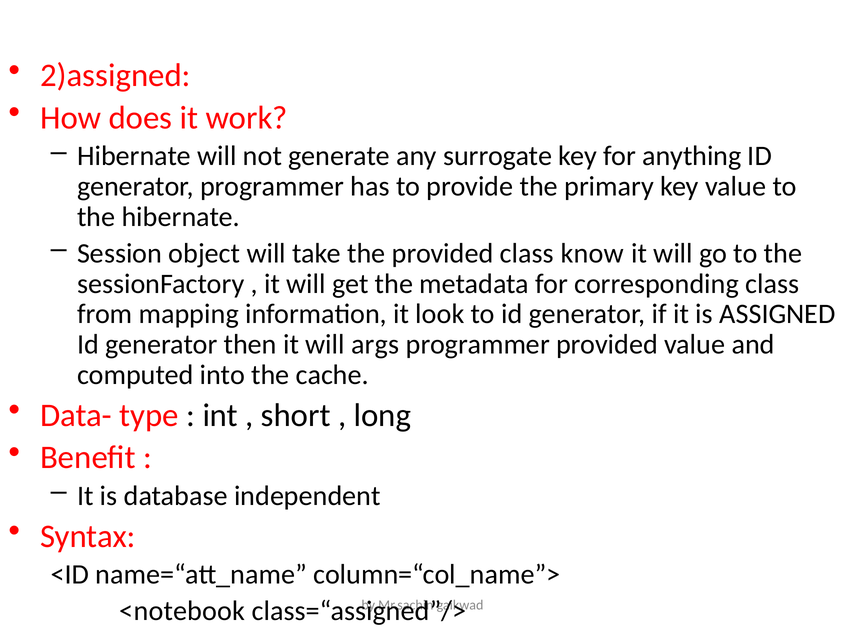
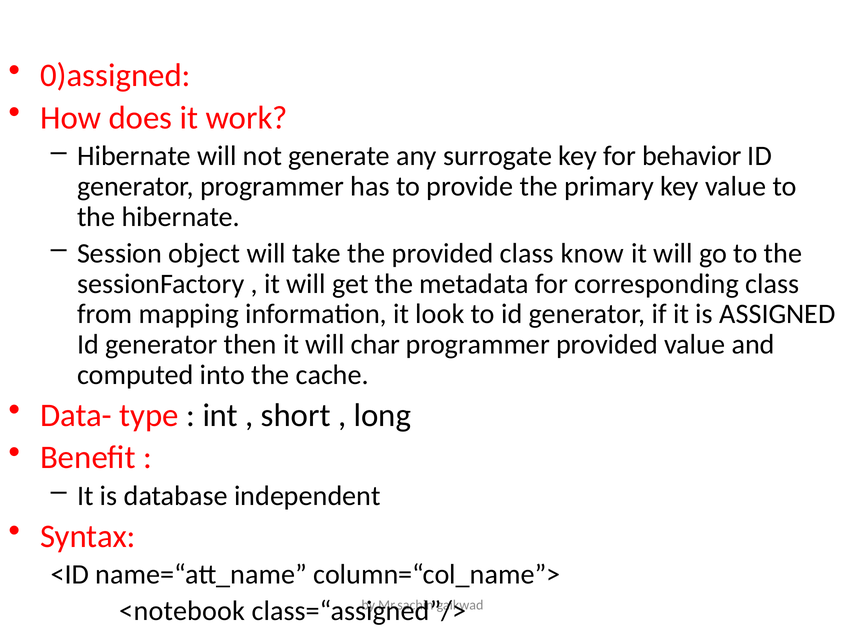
2)assigned: 2)assigned -> 0)assigned
anything: anything -> behavior
args: args -> char
